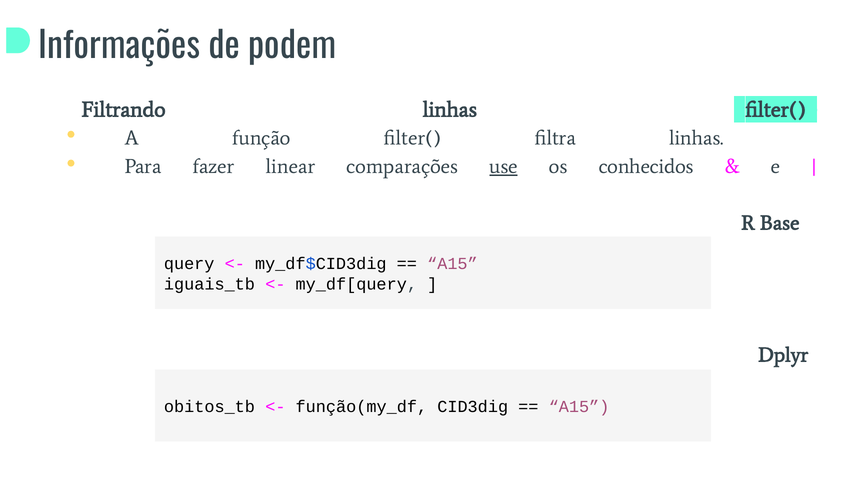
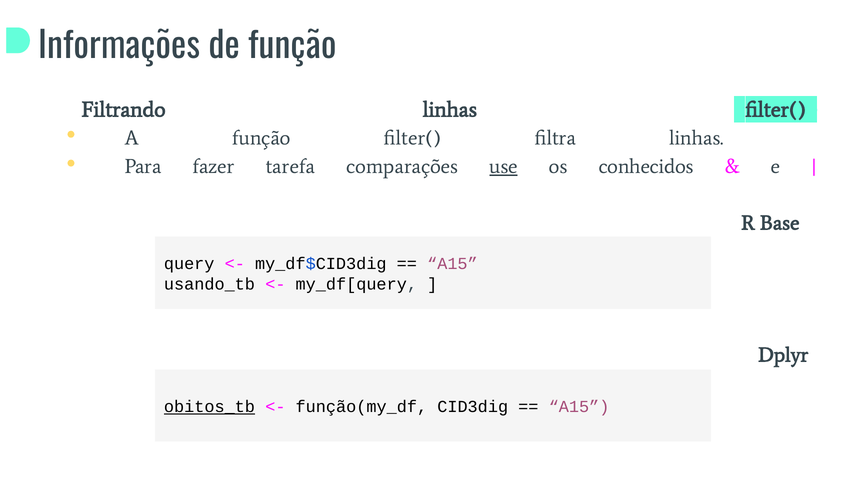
de podem: podem -> função
linear: linear -> tarefa
iguais_tb: iguais_tb -> usando_tb
obitos_tb underline: none -> present
